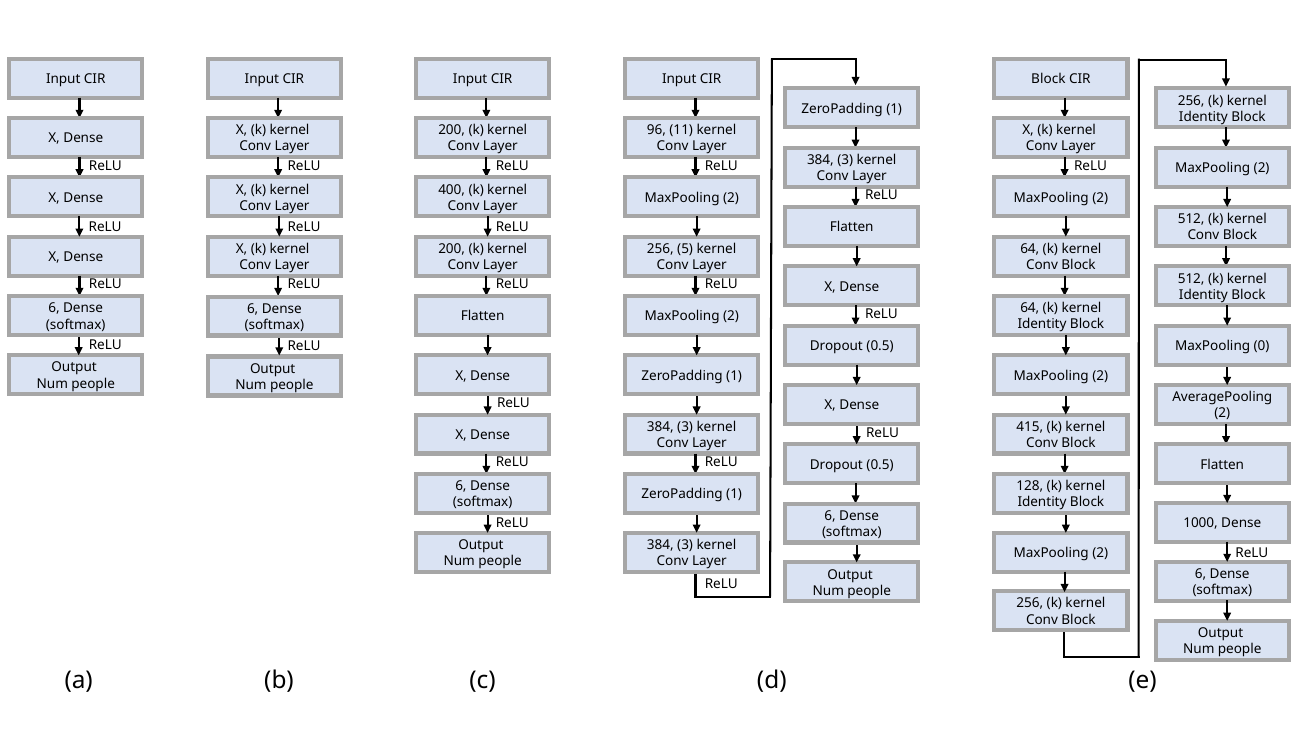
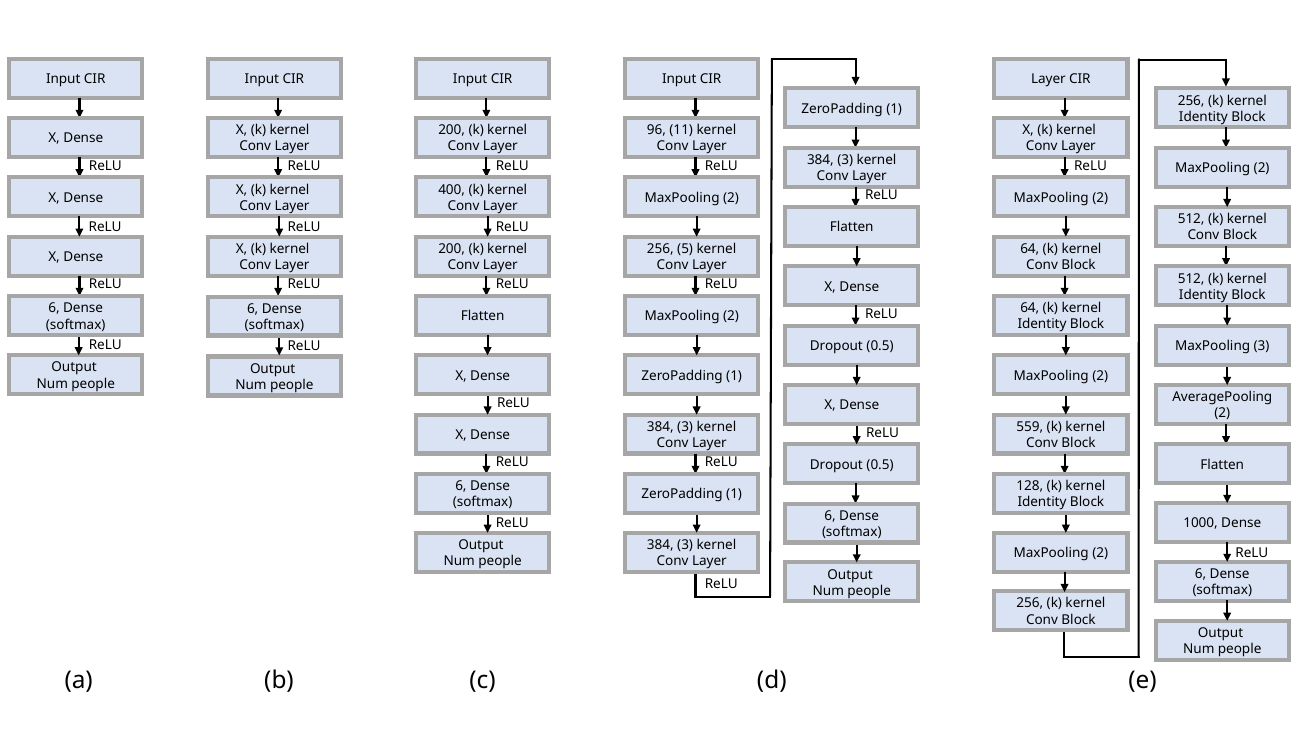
Block at (1048, 79): Block -> Layer
MaxPooling 0: 0 -> 3
415: 415 -> 559
